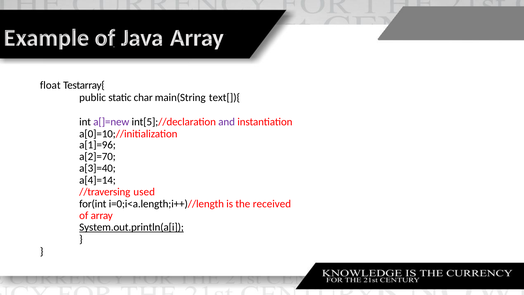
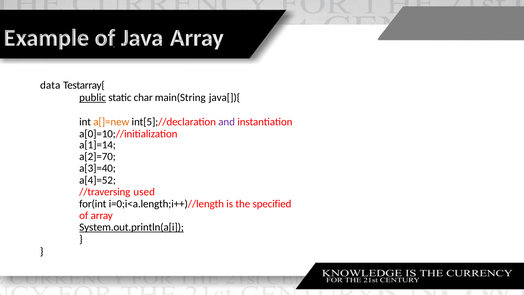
float: float -> data
public underline: none -> present
text[]){: text[]){ -> java[]){
a[]=new colour: purple -> orange
a[1]=96: a[1]=96 -> a[1]=14
a[4]=14: a[4]=14 -> a[4]=52
received: received -> specified
